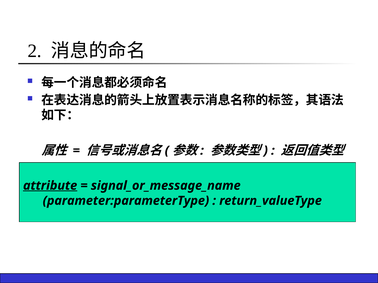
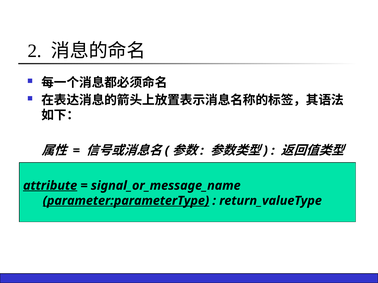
parameter:parameterType underline: none -> present
